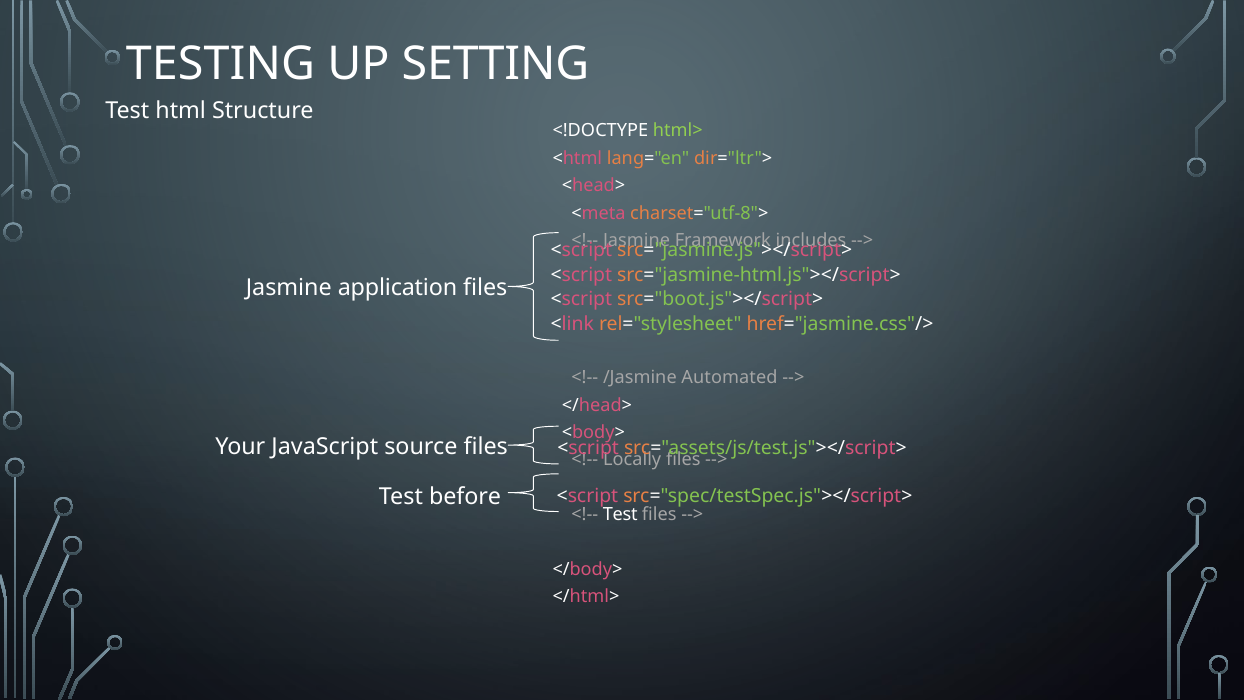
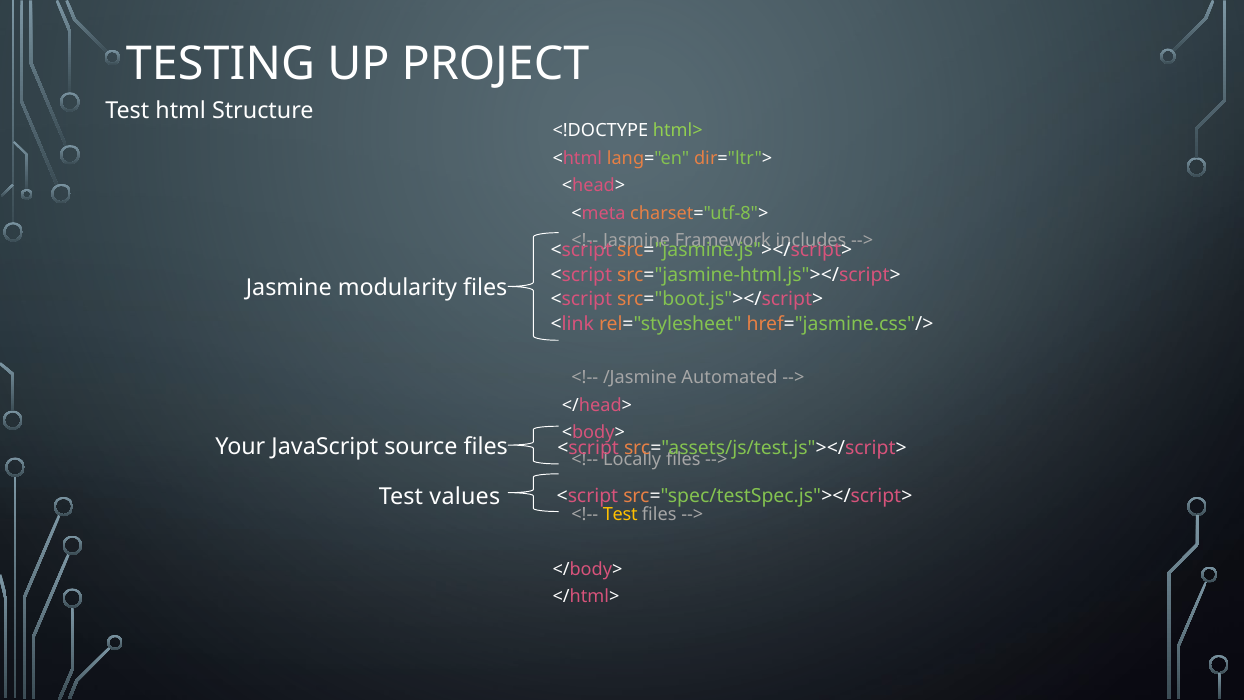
SETTING: SETTING -> PROJECT
application: application -> modularity
before: before -> values
Test at (620, 515) colour: white -> yellow
